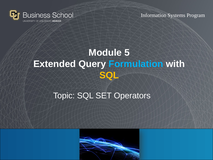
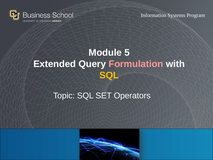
Formulation colour: light blue -> pink
